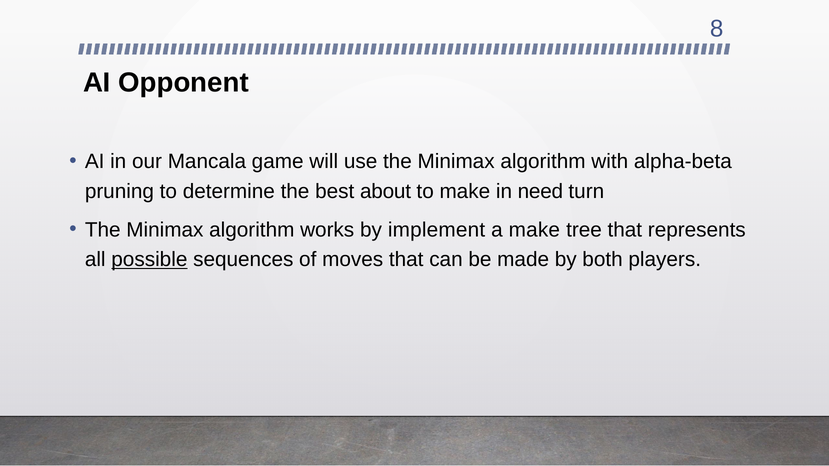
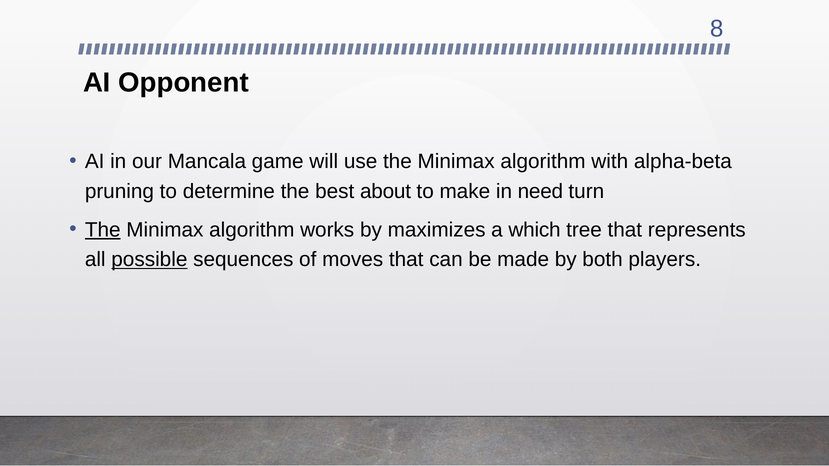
The at (103, 230) underline: none -> present
implement: implement -> maximizes
a make: make -> which
